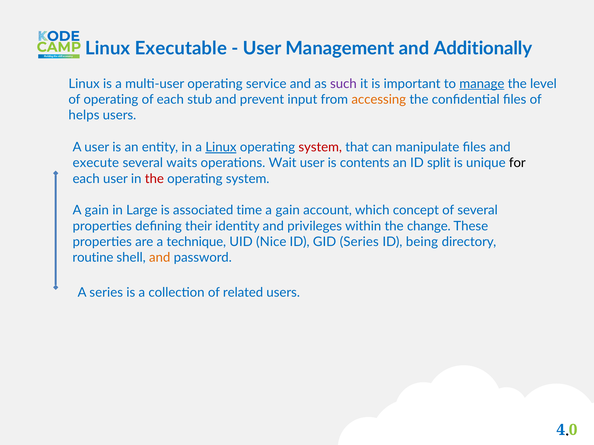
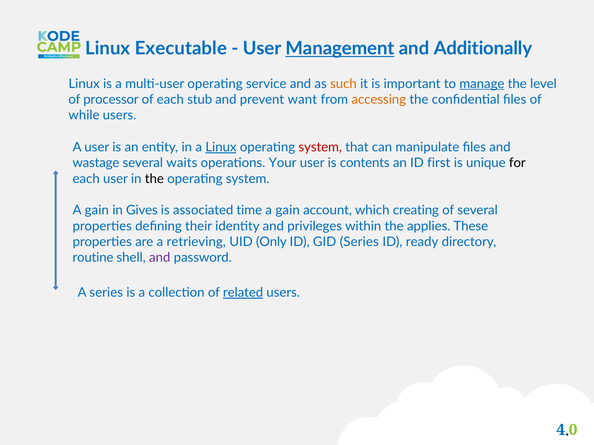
Management underline: none -> present
such colour: purple -> orange
of operating: operating -> processor
input: input -> want
helps: helps -> while
execute: execute -> wastage
Wait: Wait -> Your
split: split -> first
the at (154, 179) colour: red -> black
Large: Large -> Gives
concept: concept -> creating
change: change -> applies
technique: technique -> retrieving
Nice: Nice -> Only
being: being -> ready
and at (160, 258) colour: orange -> purple
related underline: none -> present
